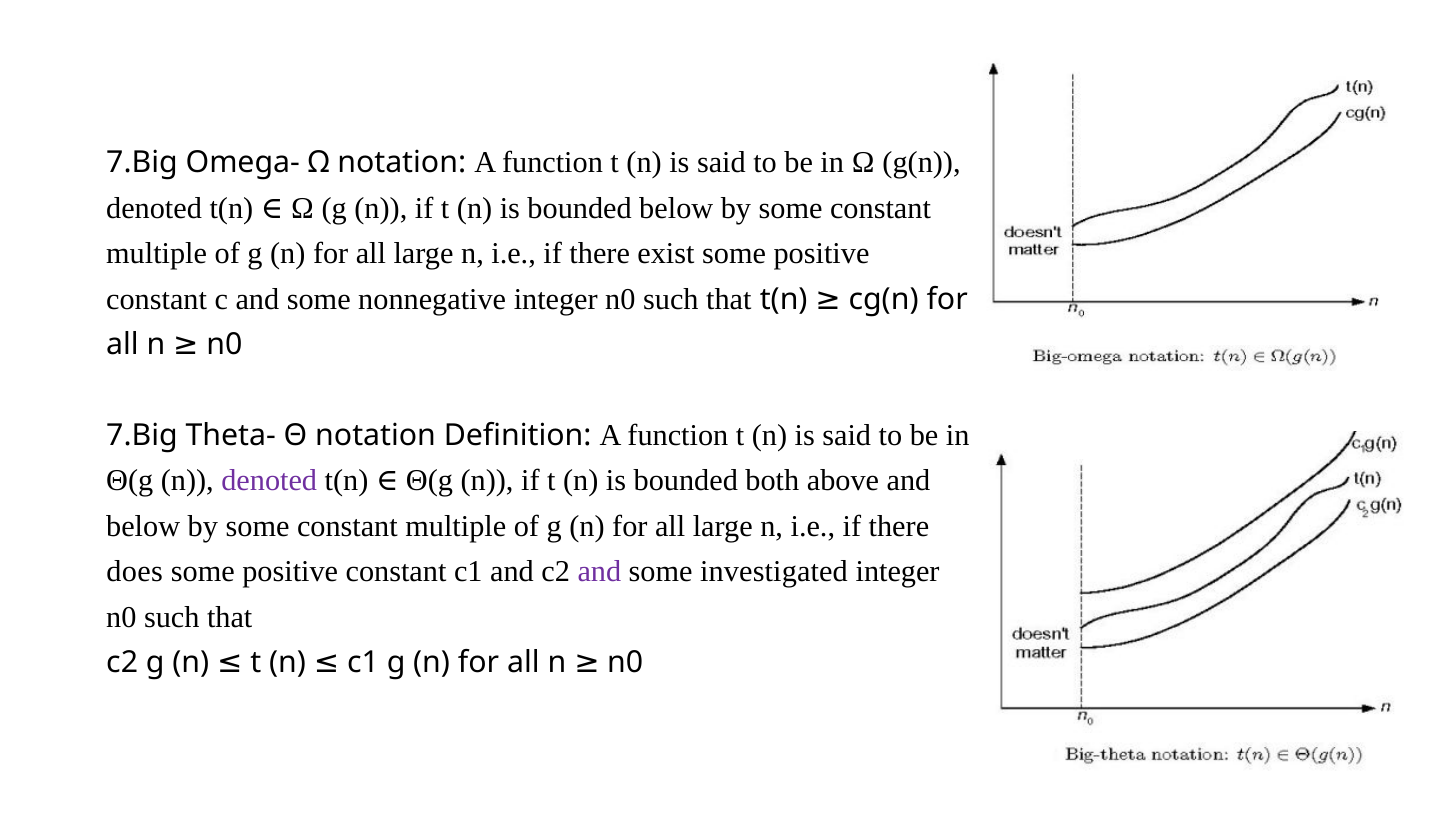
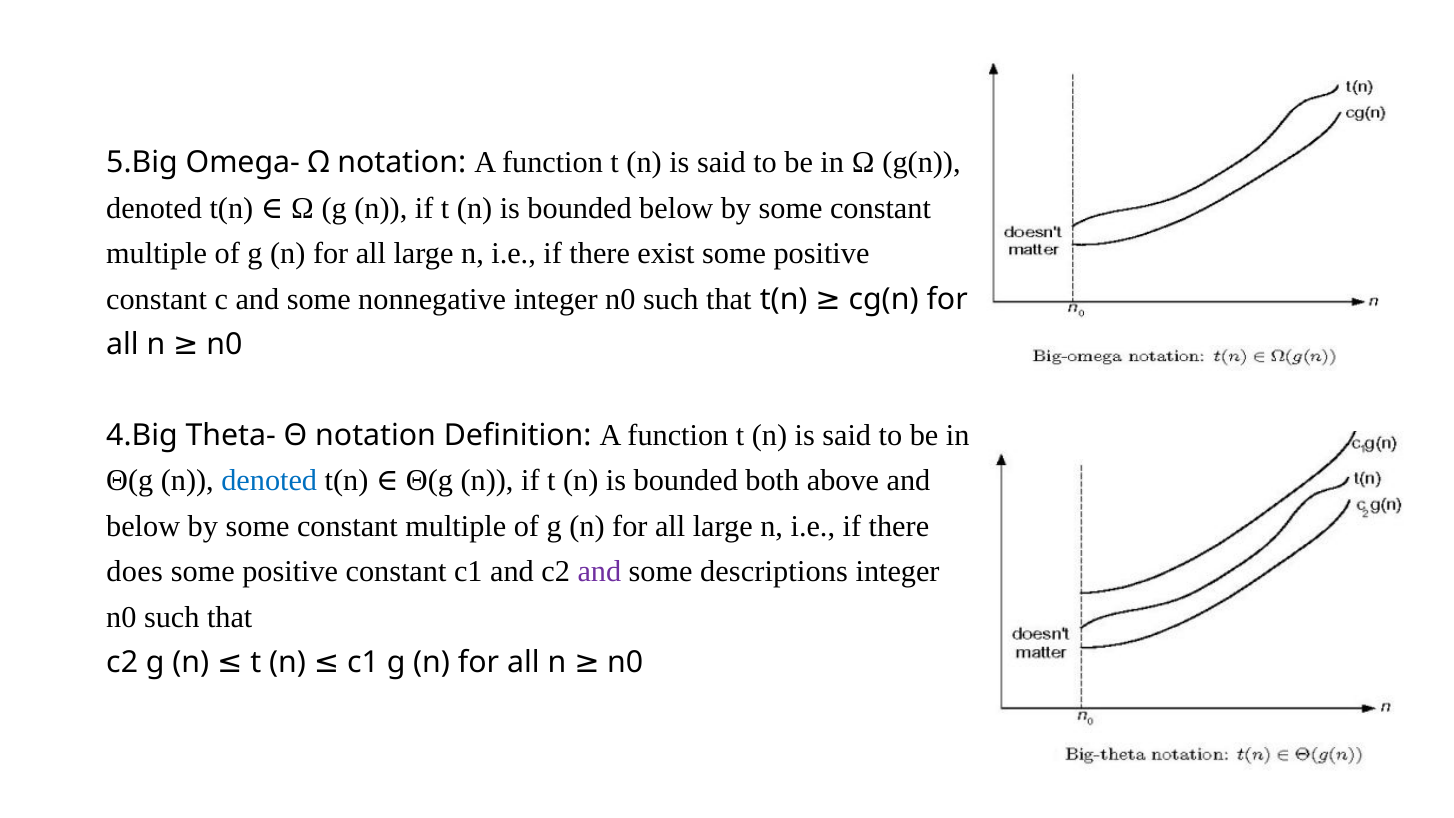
7.Big at (142, 163): 7.Big -> 5.Big
7.Big at (142, 435): 7.Big -> 4.Big
denoted at (269, 481) colour: purple -> blue
investigated: investigated -> descriptions
